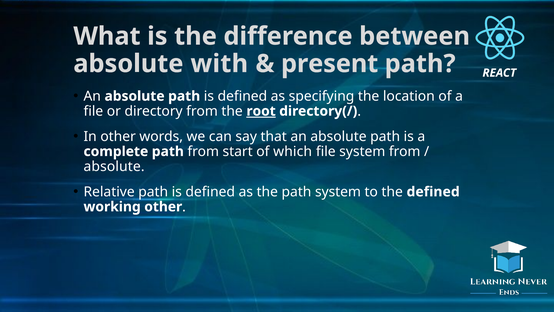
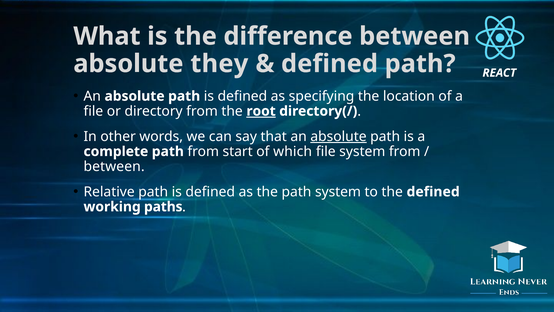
with: with -> they
present at (330, 64): present -> defined
absolute at (338, 136) underline: none -> present
absolute at (114, 166): absolute -> between
working other: other -> paths
